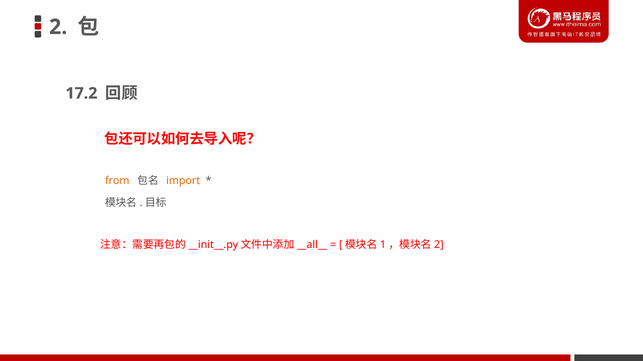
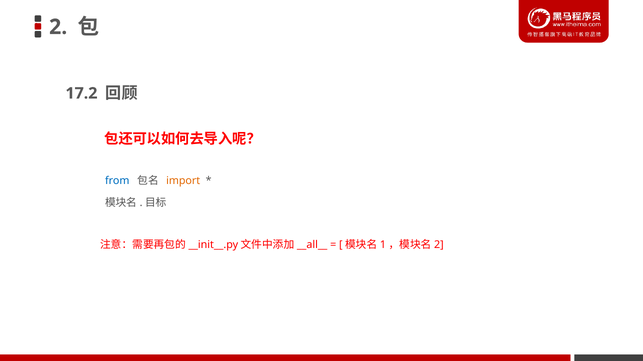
from colour: orange -> blue
